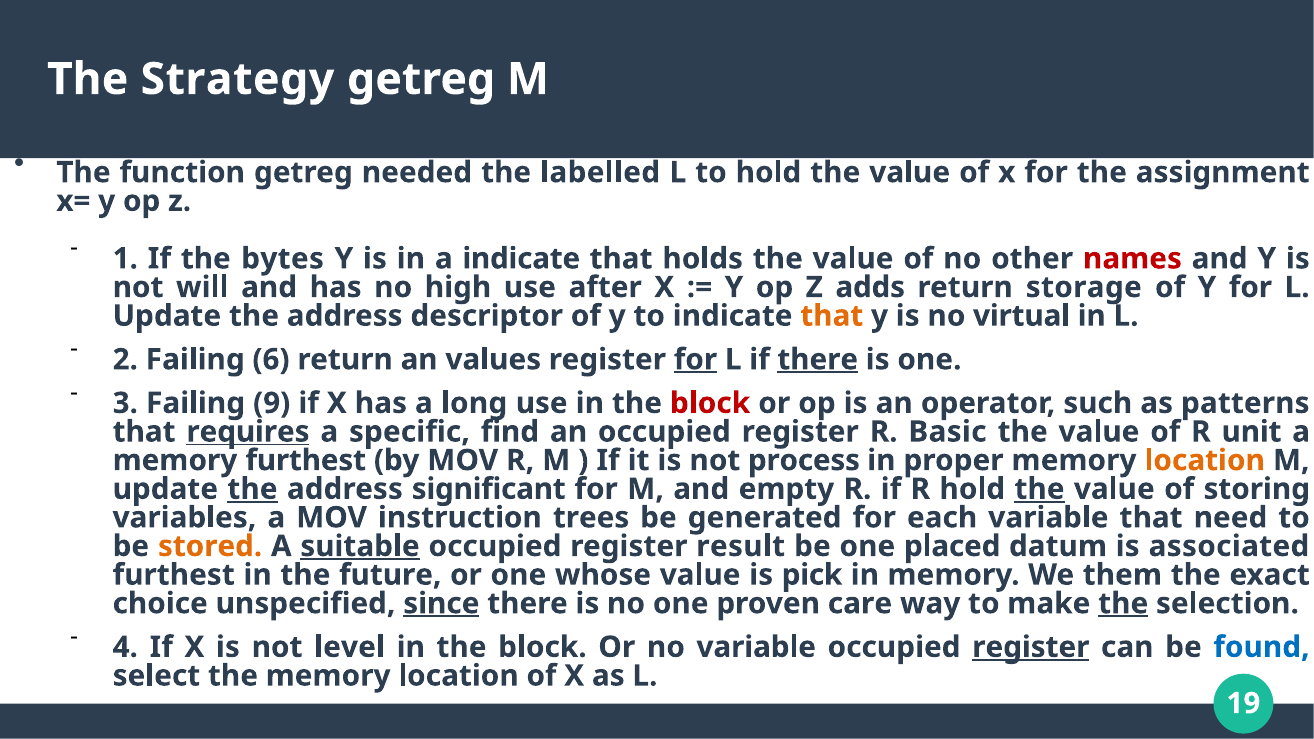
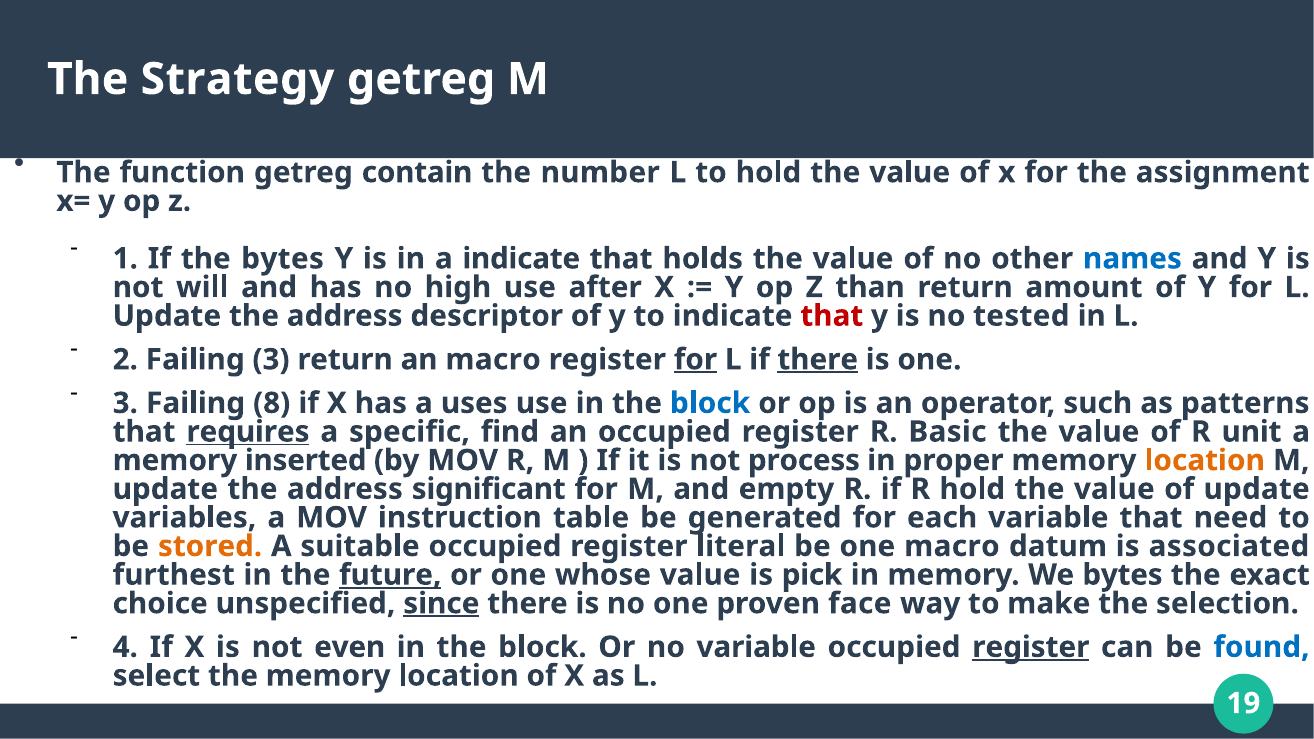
needed: needed -> contain
labelled: labelled -> number
names colour: red -> blue
adds: adds -> than
storage: storage -> amount
that at (832, 316) colour: orange -> red
virtual: virtual -> tested
Failing 6: 6 -> 3
an values: values -> macro
9: 9 -> 8
long: long -> uses
block at (710, 403) colour: red -> blue
memory furthest: furthest -> inserted
the at (252, 489) underline: present -> none
the at (1040, 489) underline: present -> none
of storing: storing -> update
trees: trees -> table
suitable underline: present -> none
result: result -> literal
one placed: placed -> macro
future underline: none -> present
We them: them -> bytes
care: care -> face
the at (1123, 604) underline: present -> none
level: level -> even
